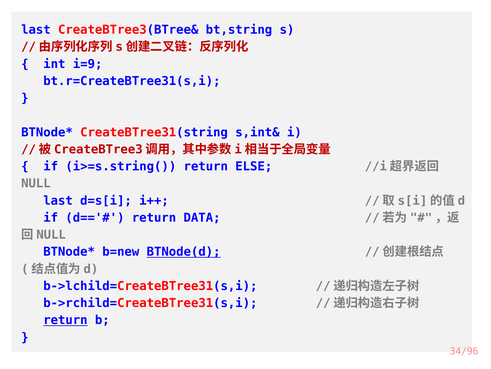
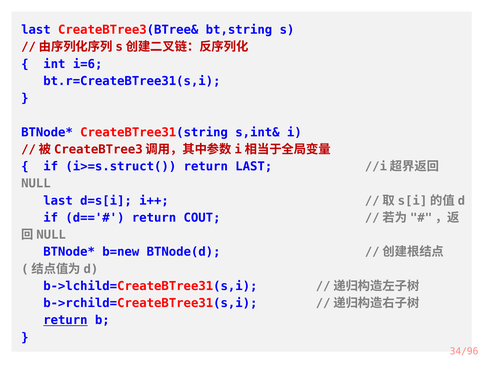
i=9: i=9 -> i=6
i>=s.string(: i>=s.string( -> i>=s.struct(
return ELSE: ELSE -> LAST
DATA: DATA -> COUT
BTNode(d underline: present -> none
